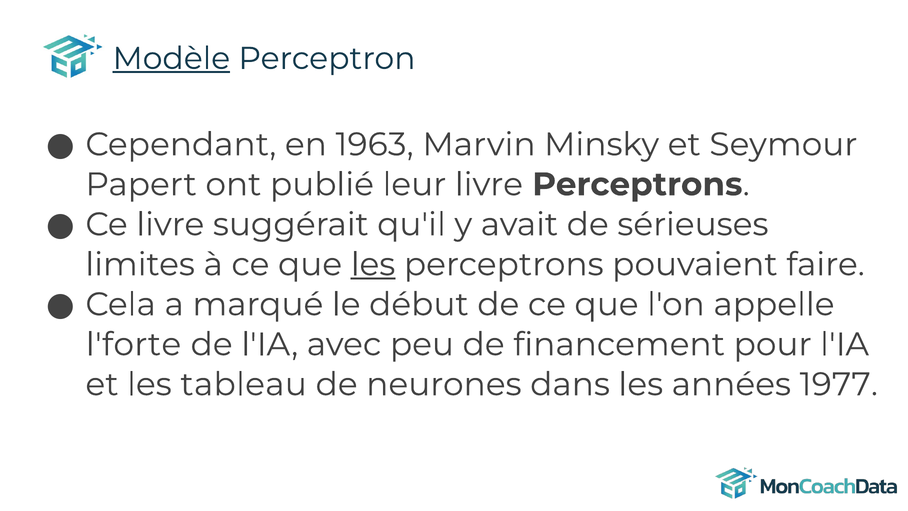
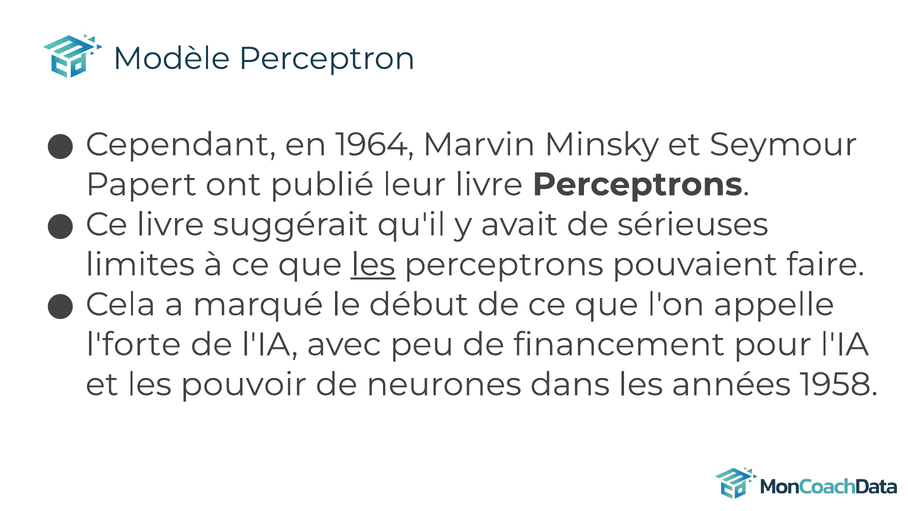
Modèle underline: present -> none
1963: 1963 -> 1964
tableau: tableau -> pouvoir
1977: 1977 -> 1958
